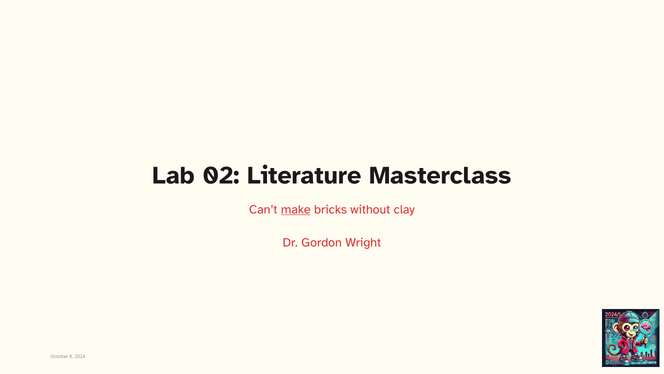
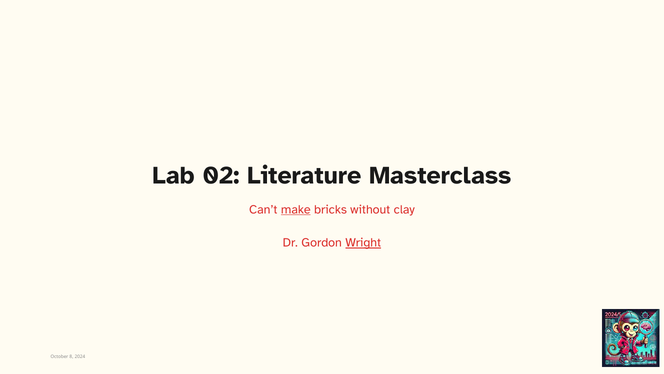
Wright underline: none -> present
